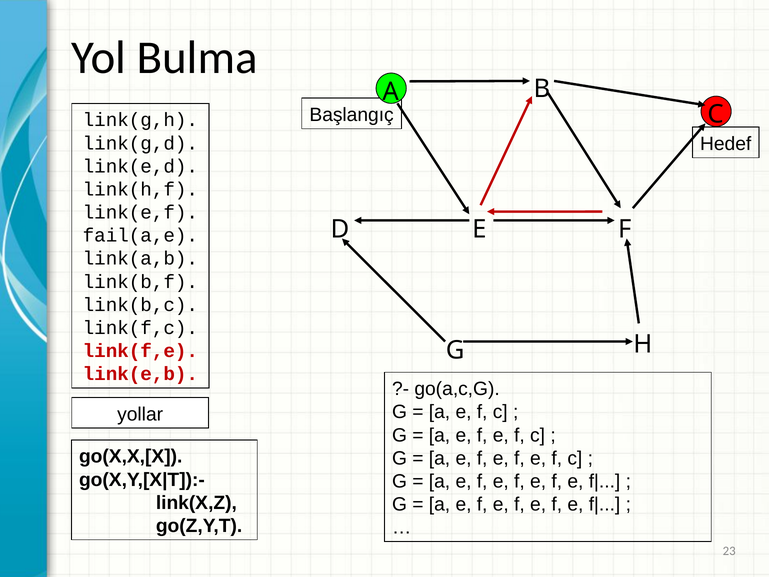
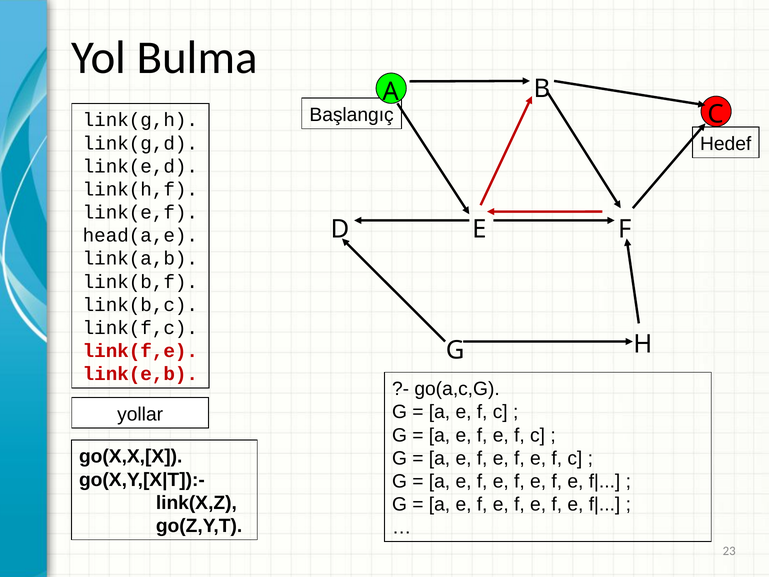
fail(a,e: fail(a,e -> head(a,e
